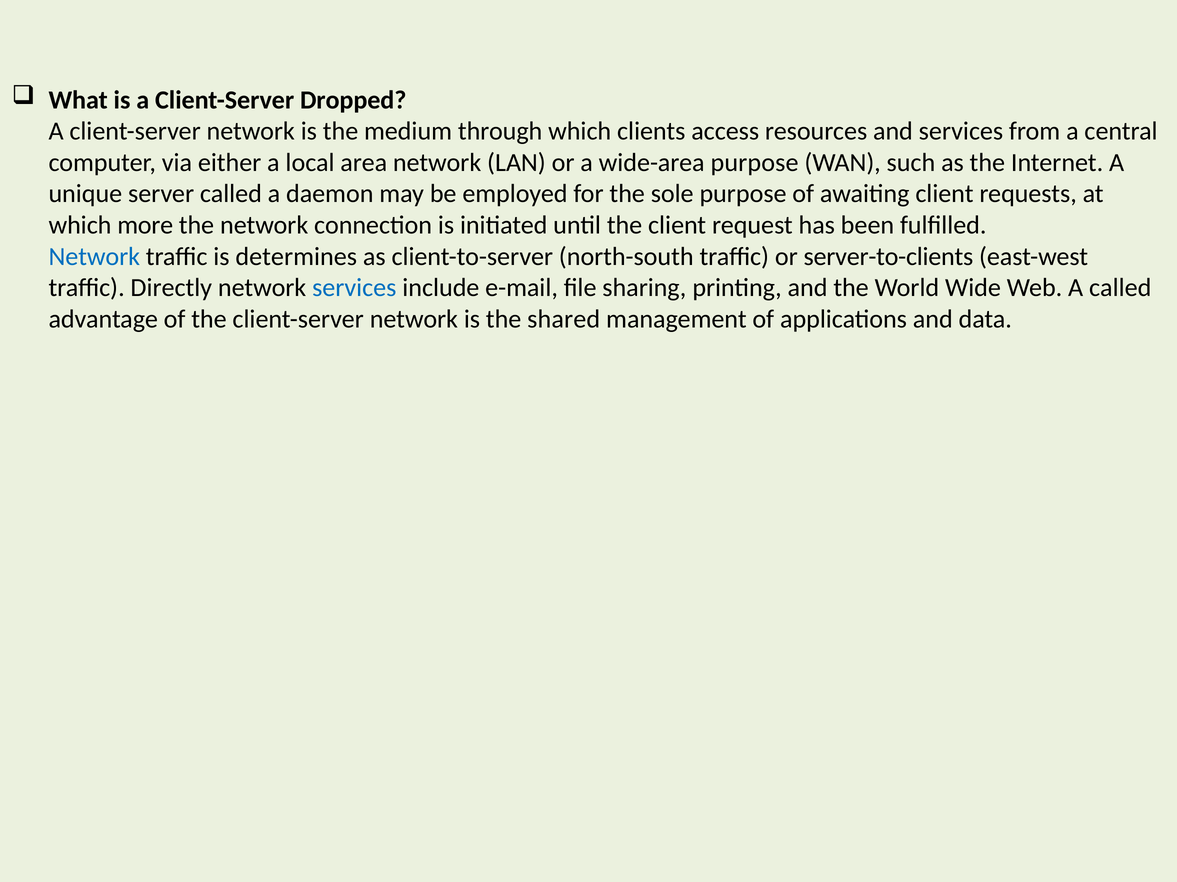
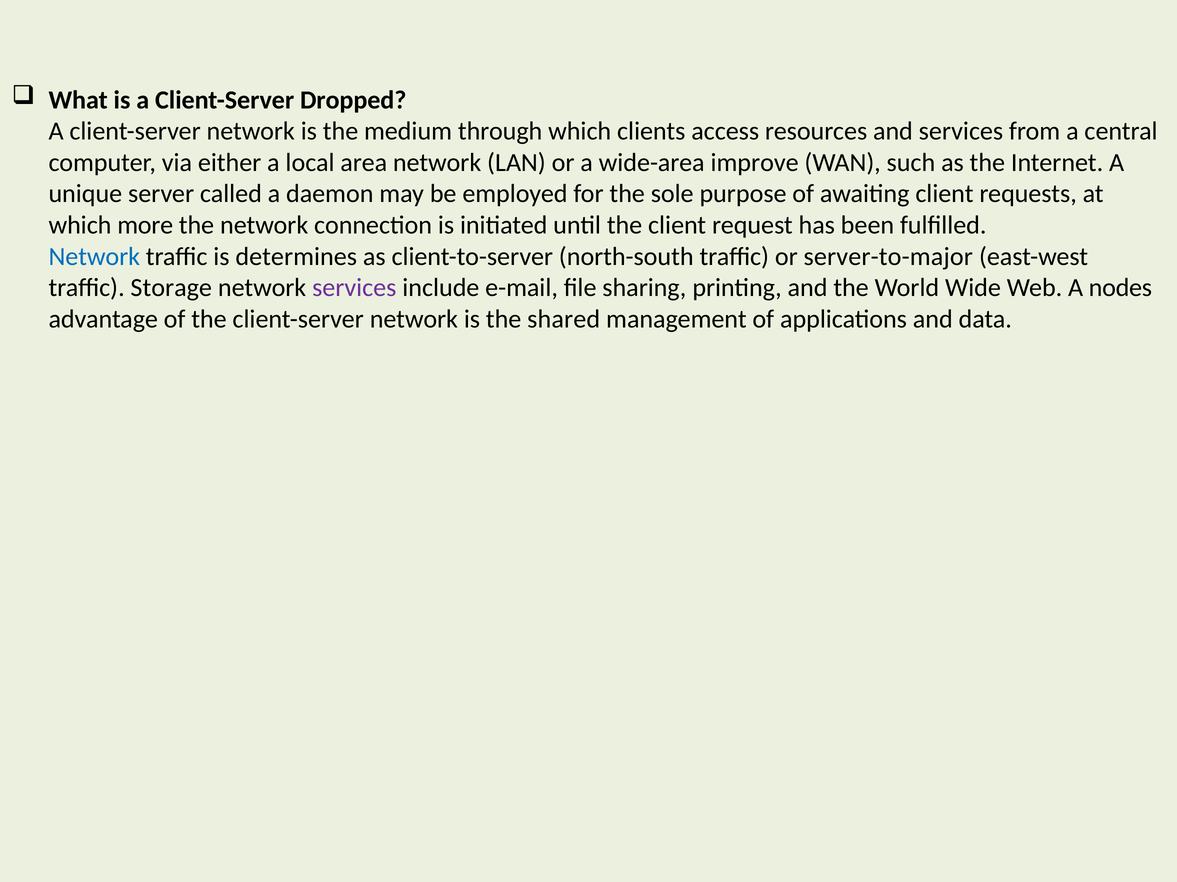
wide-area purpose: purpose -> improve
server-to-clients: server-to-clients -> server-to-major
Directly: Directly -> Storage
services at (354, 288) colour: blue -> purple
A called: called -> nodes
